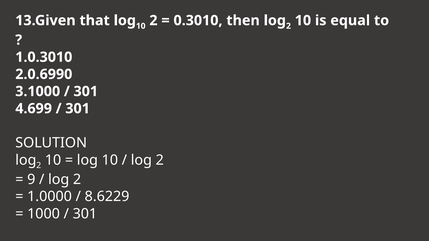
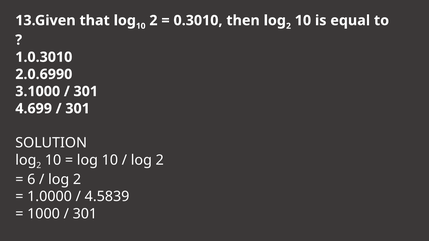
9: 9 -> 6
8.6229: 8.6229 -> 4.5839
